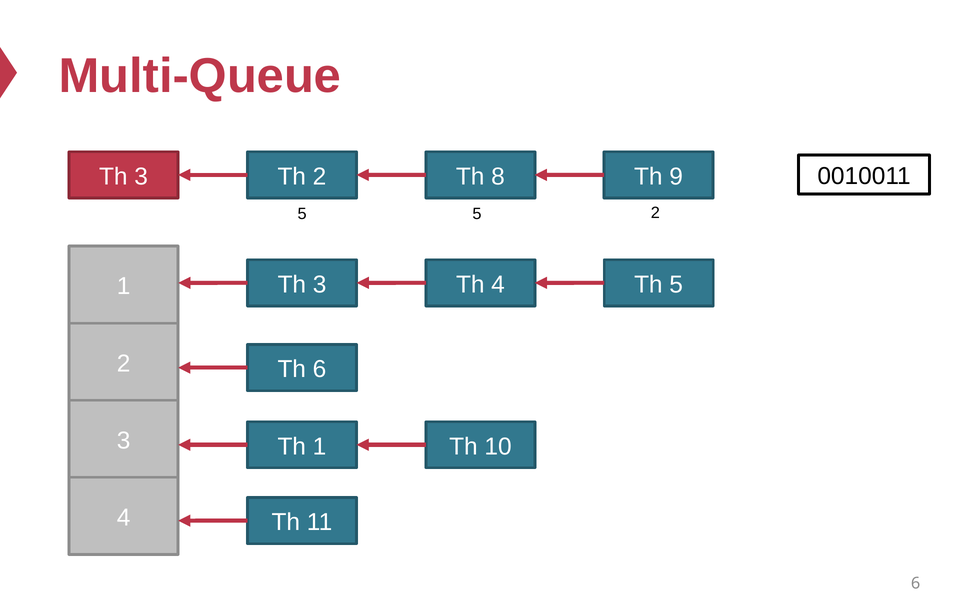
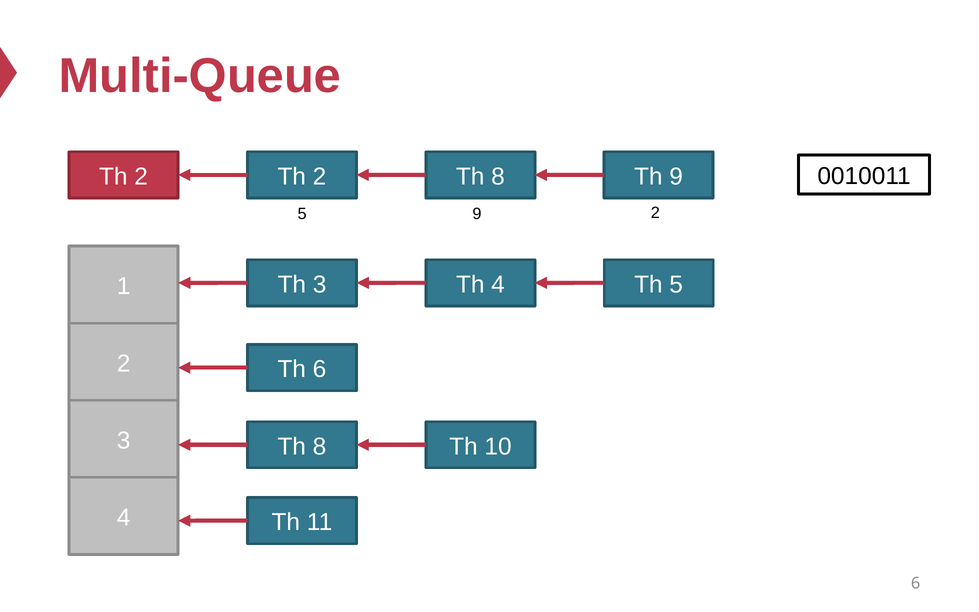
3 at (141, 177): 3 -> 2
5 5: 5 -> 9
1 at (320, 446): 1 -> 8
